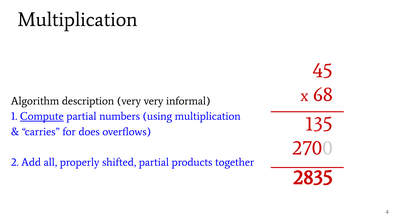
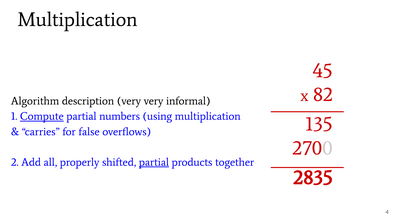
68: 68 -> 82
does: does -> false
partial at (154, 162) underline: none -> present
